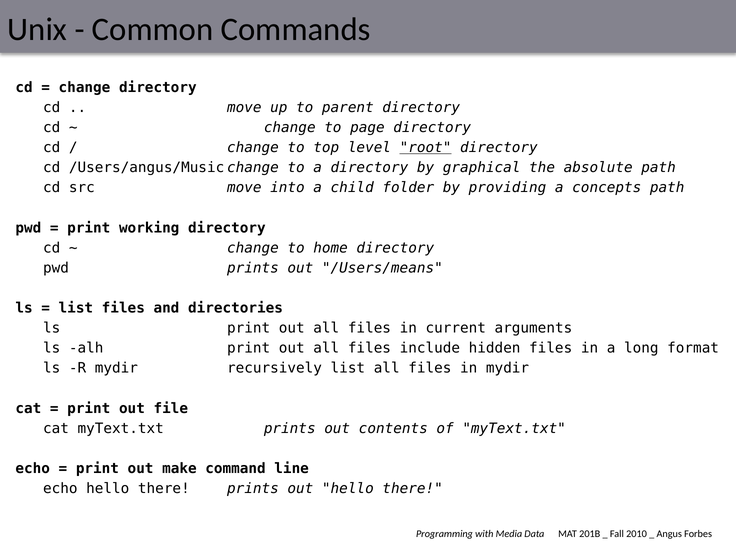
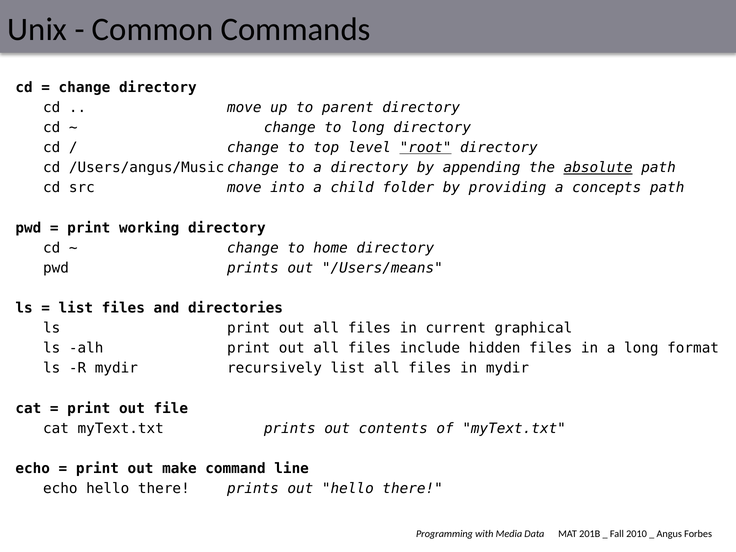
to page: page -> long
graphical: graphical -> appending
absolute underline: none -> present
arguments: arguments -> graphical
